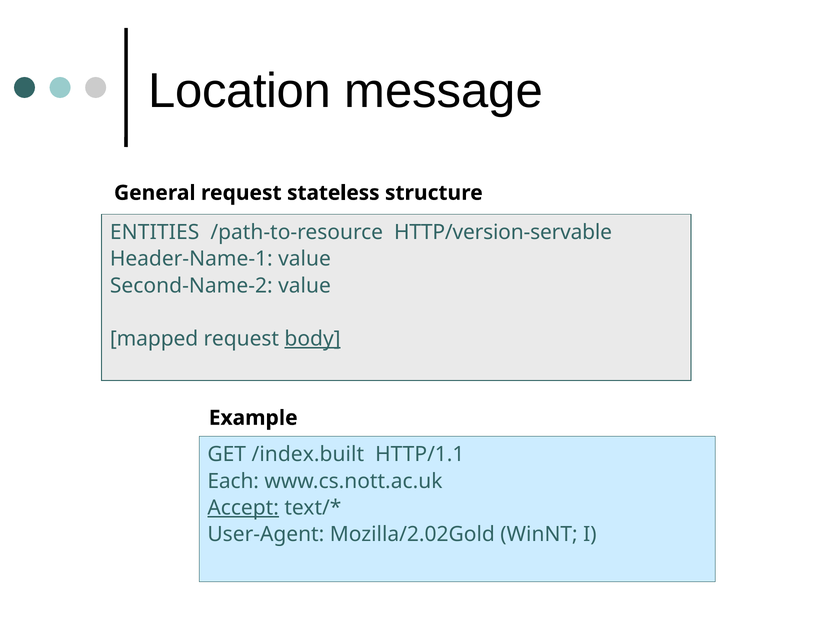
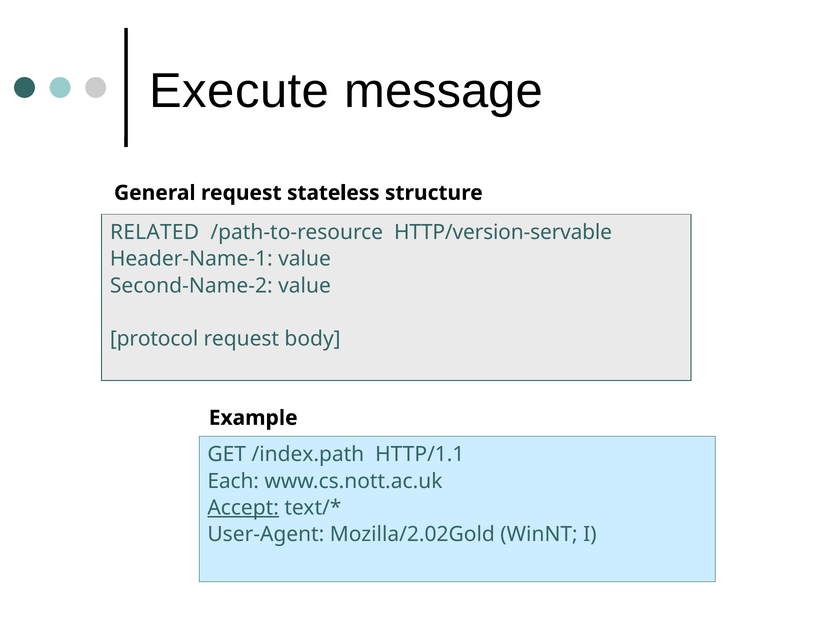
Location: Location -> Execute
ENTITIES: ENTITIES -> RELATED
mapped: mapped -> protocol
body underline: present -> none
/index.built: /index.built -> /index.path
